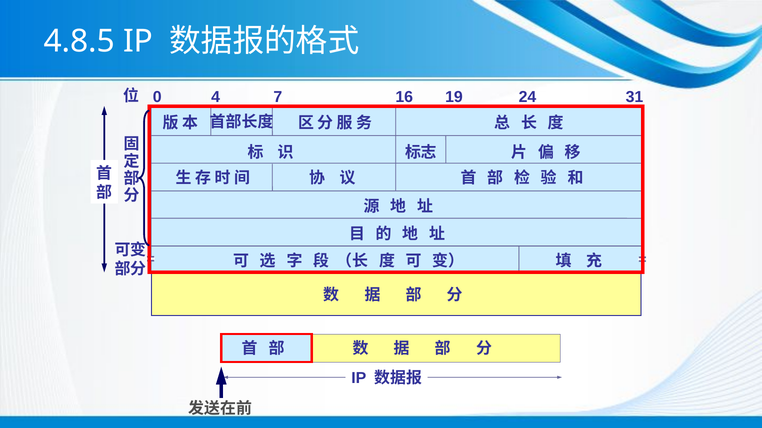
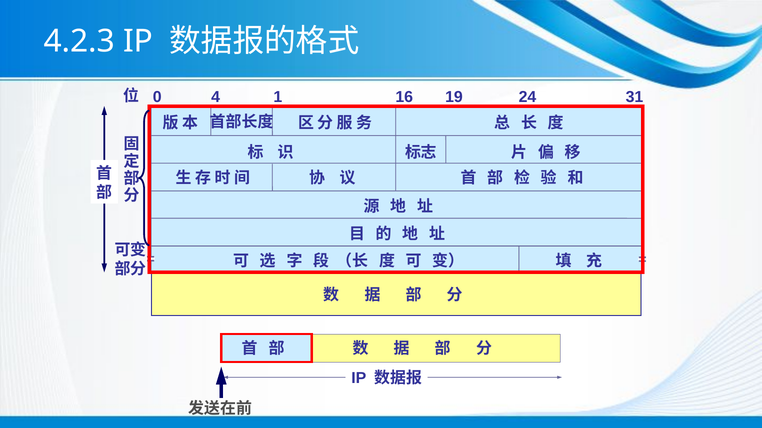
4.8.5: 4.8.5 -> 4.2.3
7: 7 -> 1
